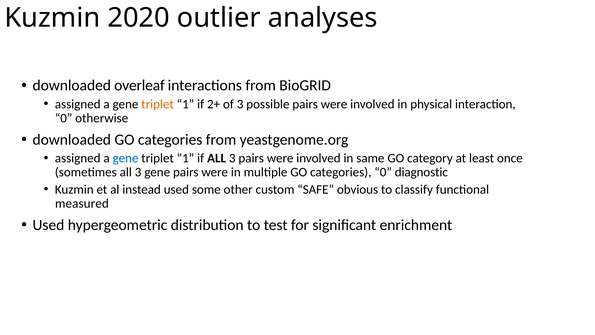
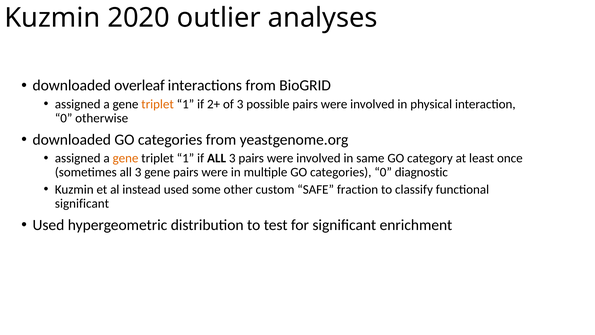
gene at (126, 158) colour: blue -> orange
obvious: obvious -> fraction
measured at (82, 203): measured -> significant
